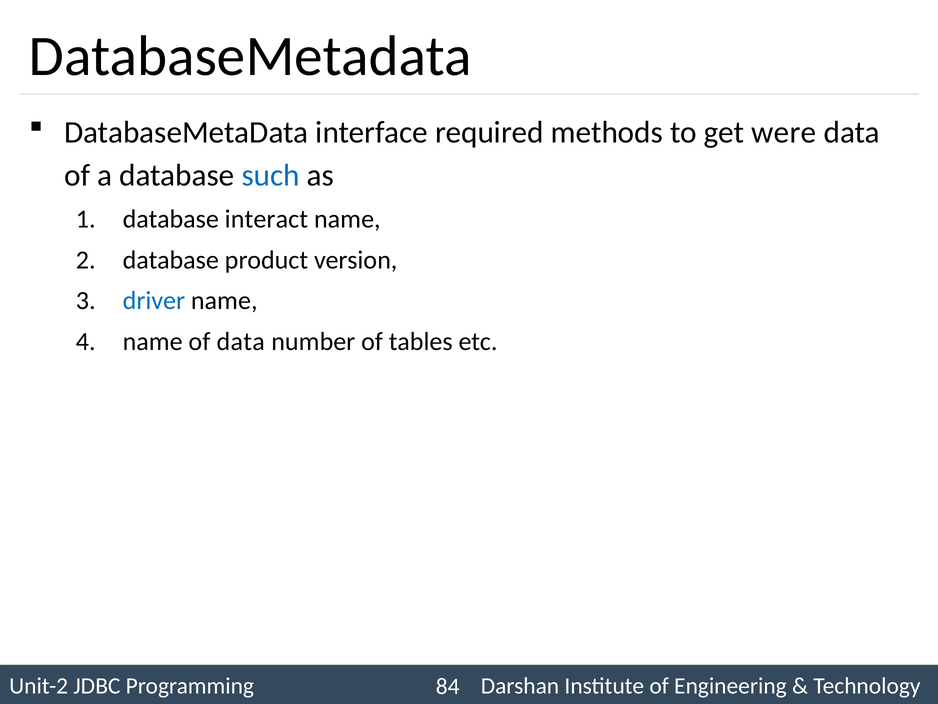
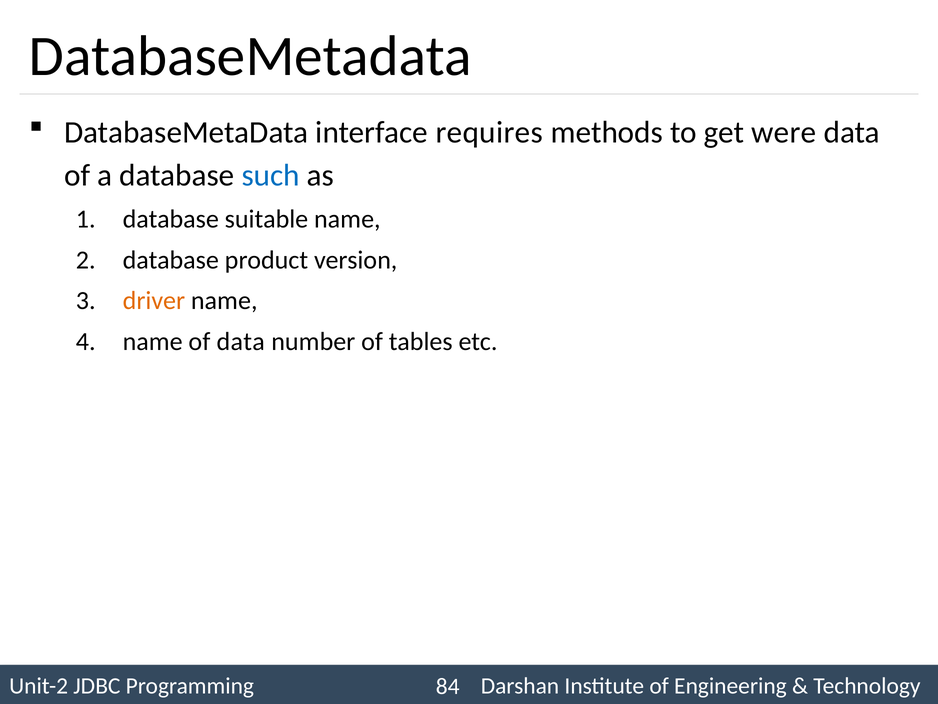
required: required -> requires
interact: interact -> suitable
driver colour: blue -> orange
